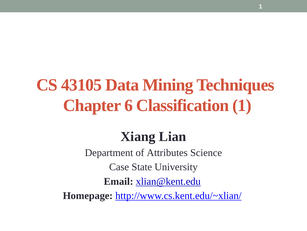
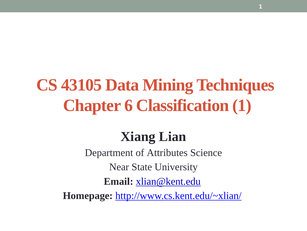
Case: Case -> Near
